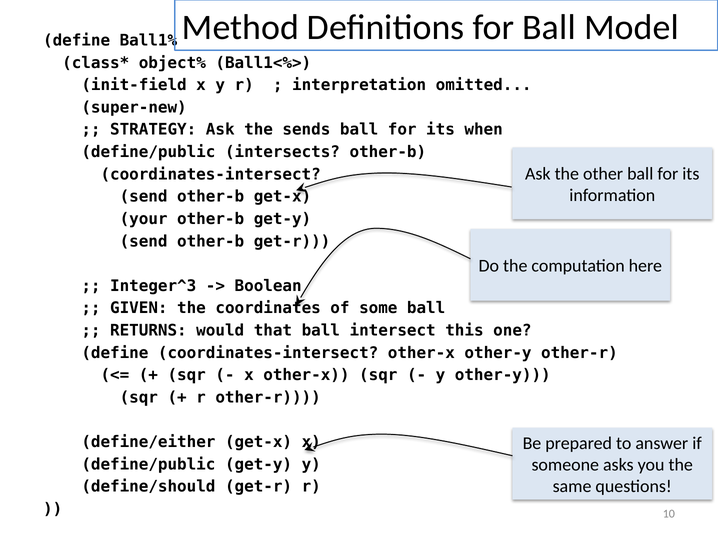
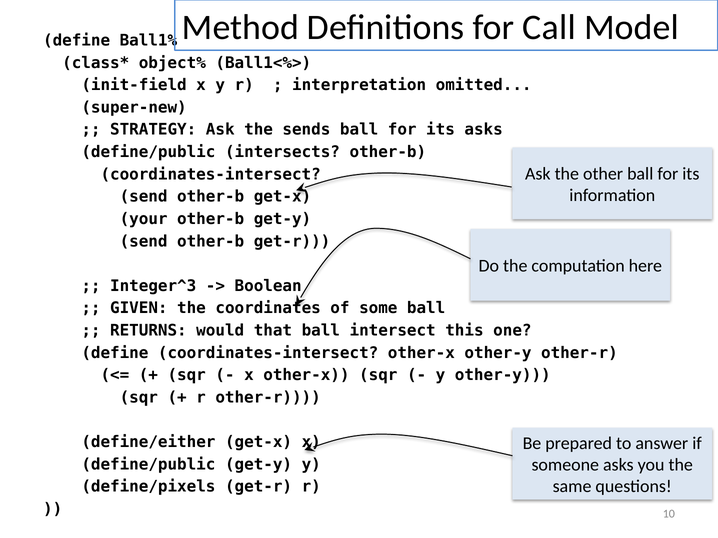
for Ball: Ball -> Call
its when: when -> asks
define/should: define/should -> define/pixels
